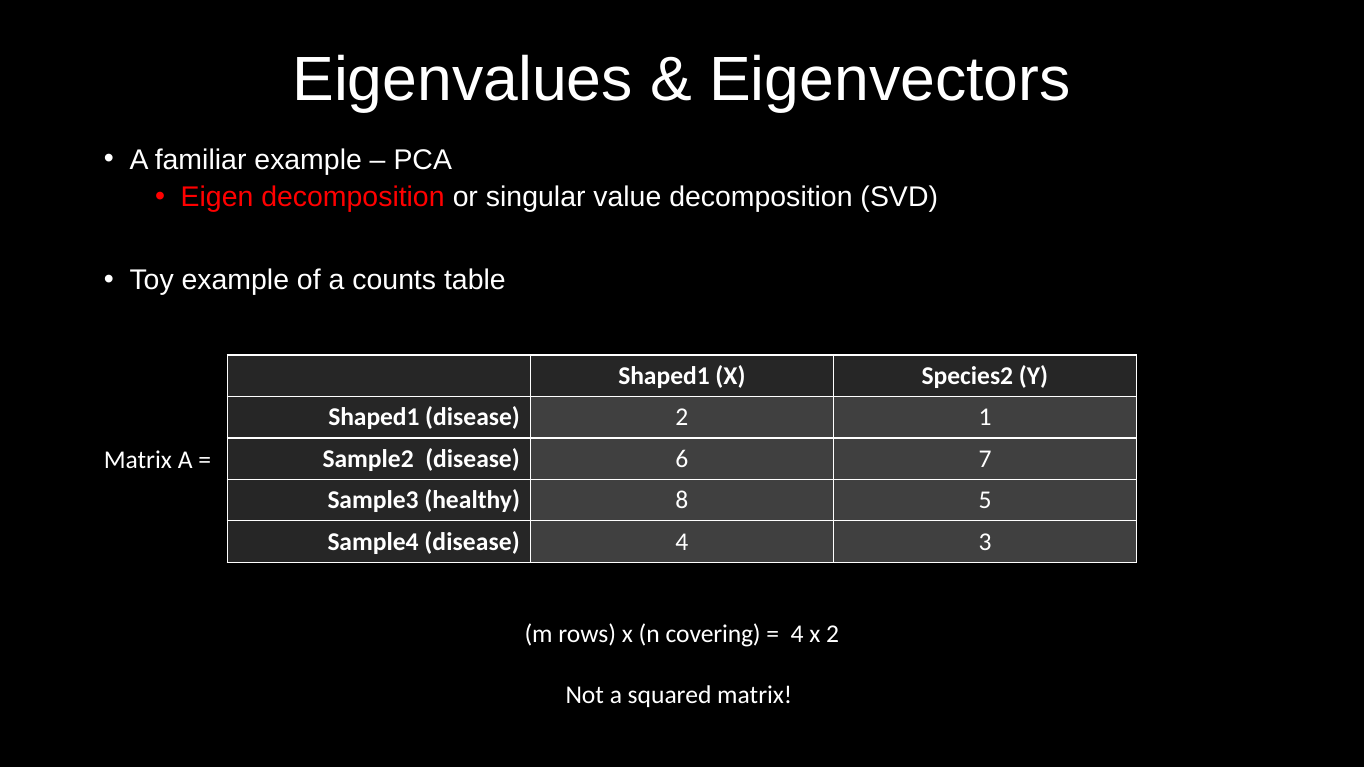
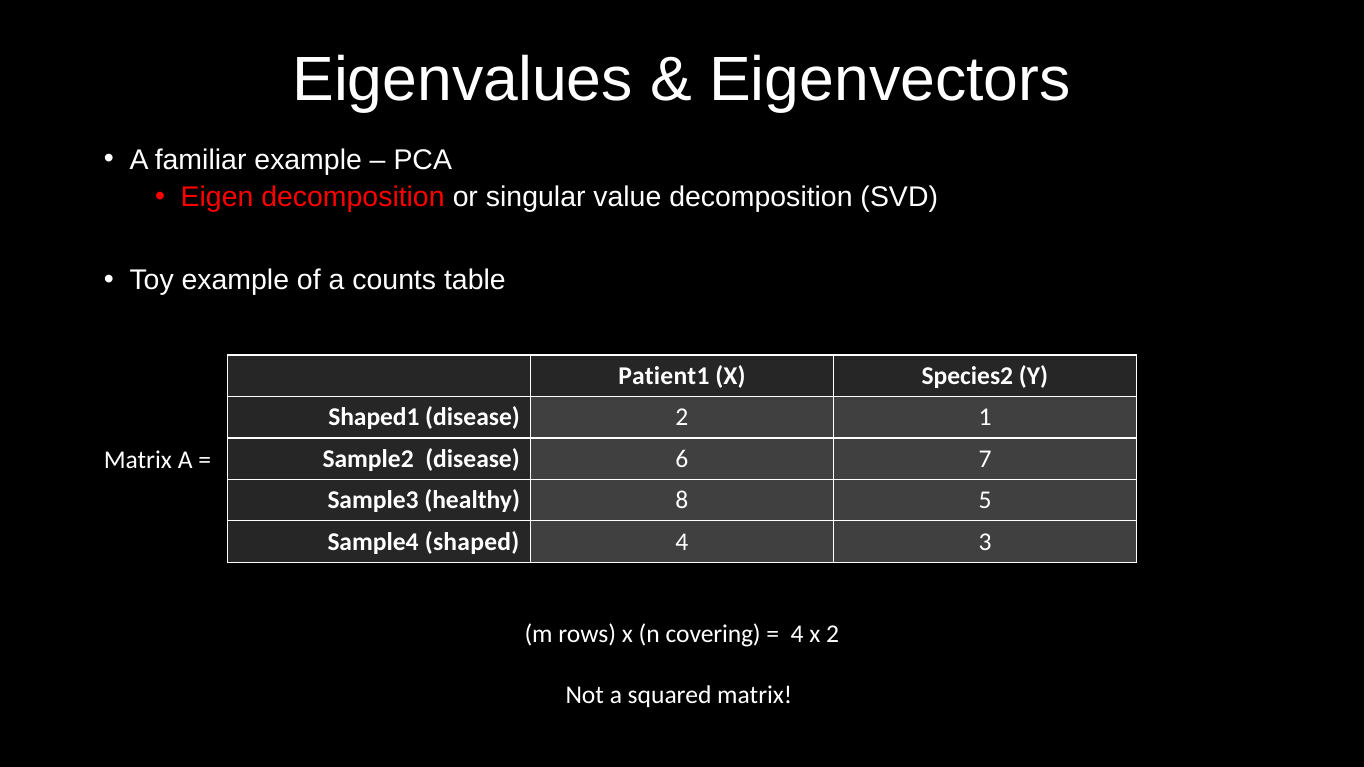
Shaped1 at (664, 376): Shaped1 -> Patient1
Sample4 disease: disease -> shaped
